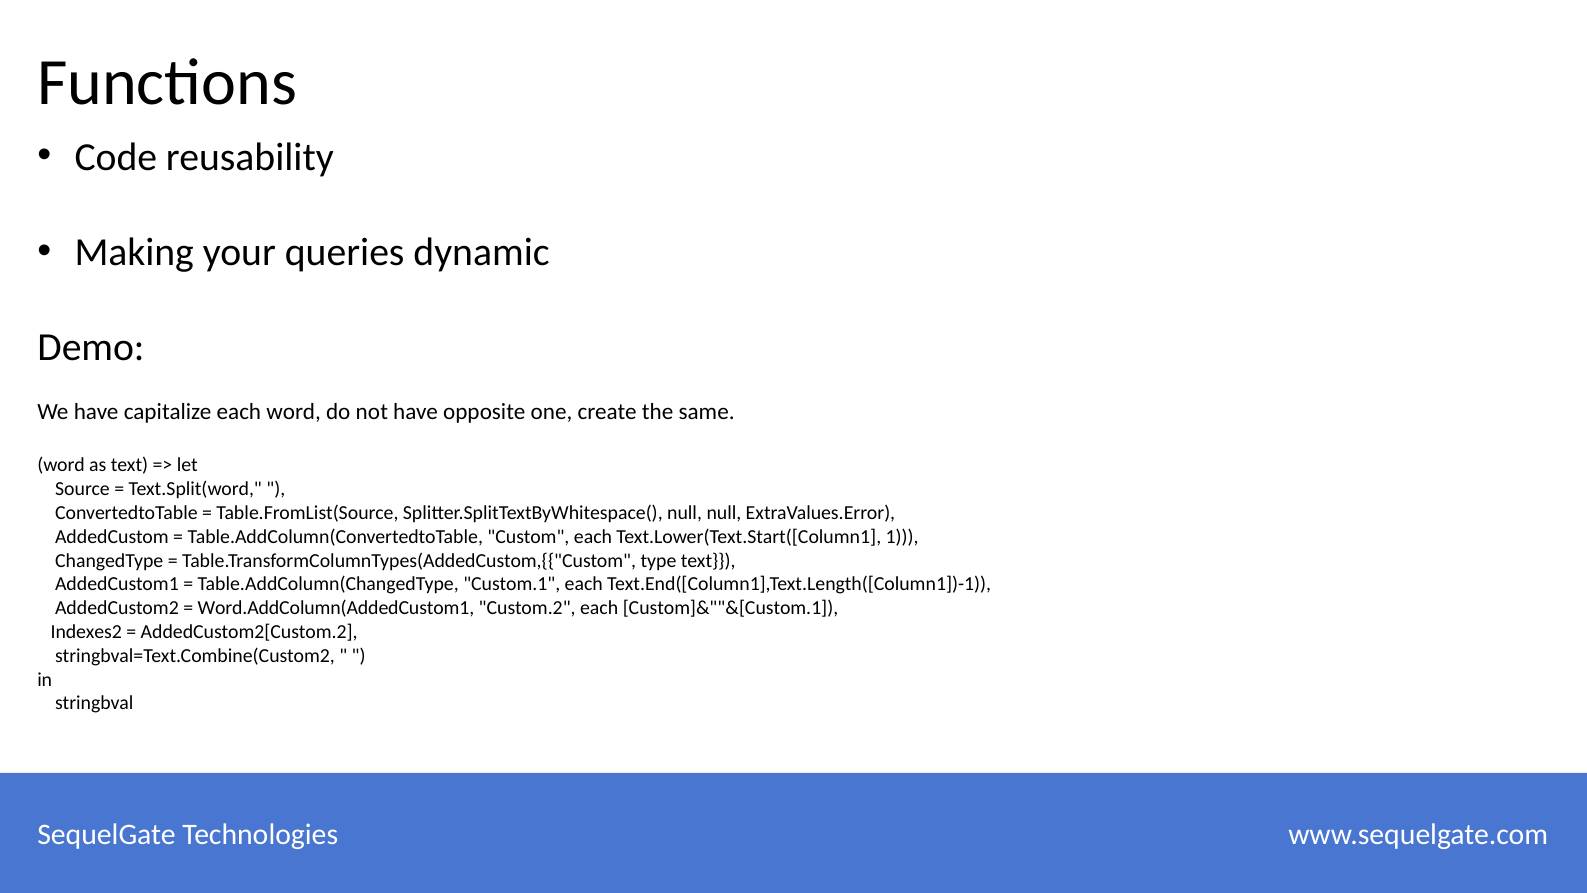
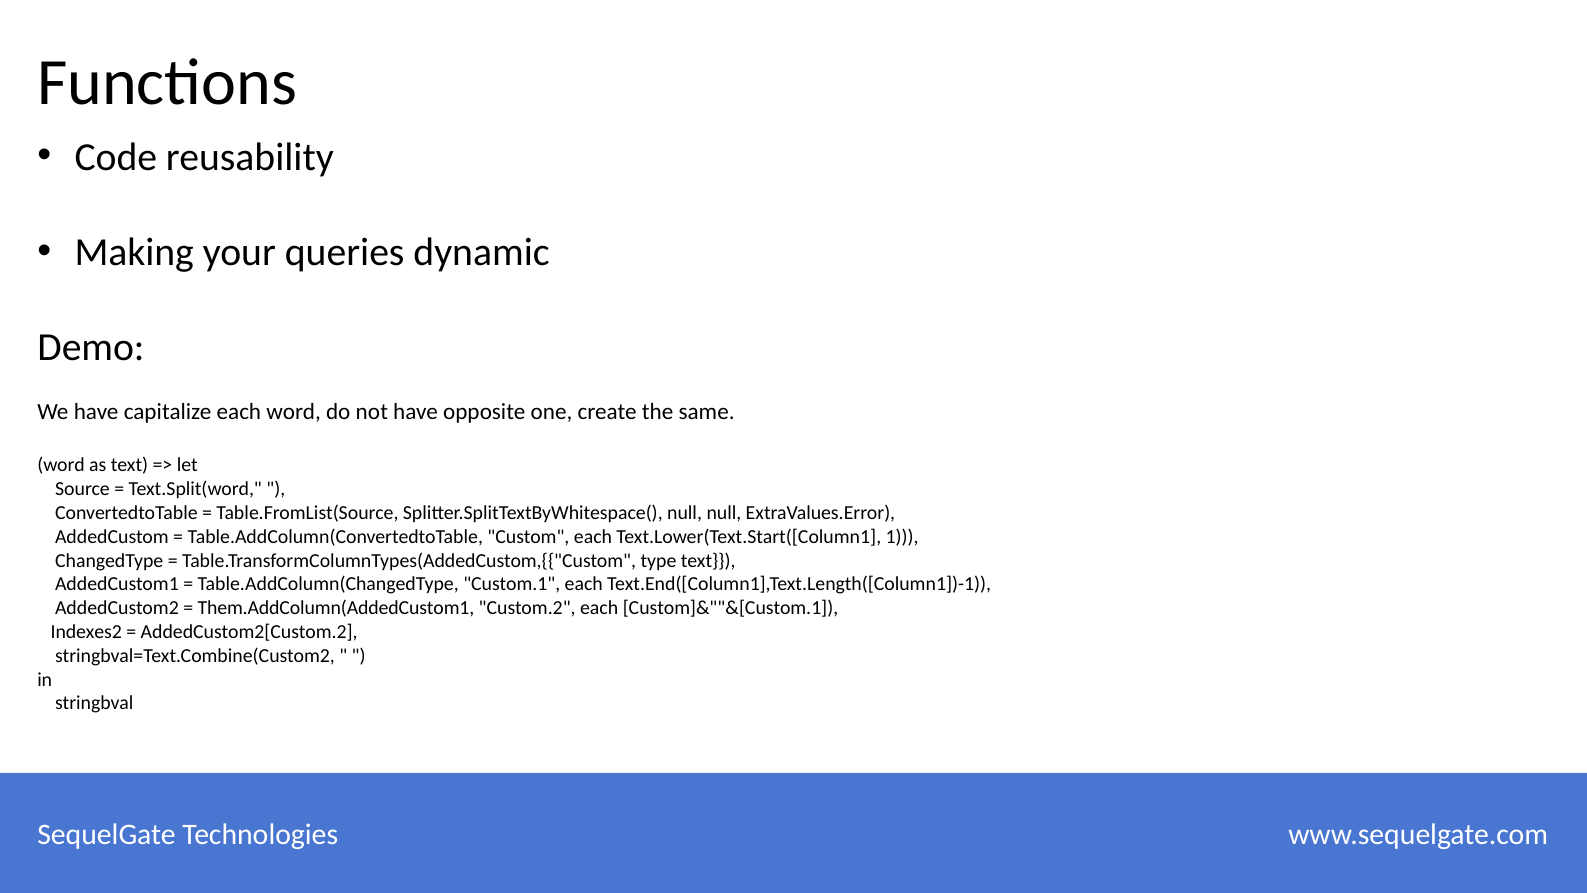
Word.AddColumn(AddedCustom1: Word.AddColumn(AddedCustom1 -> Them.AddColumn(AddedCustom1
